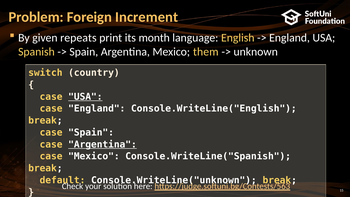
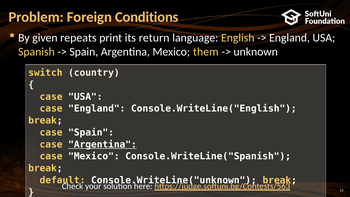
Increment: Increment -> Conditions
month: month -> return
USA at (85, 97) underline: present -> none
